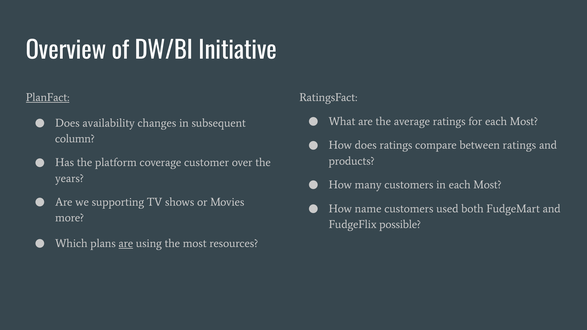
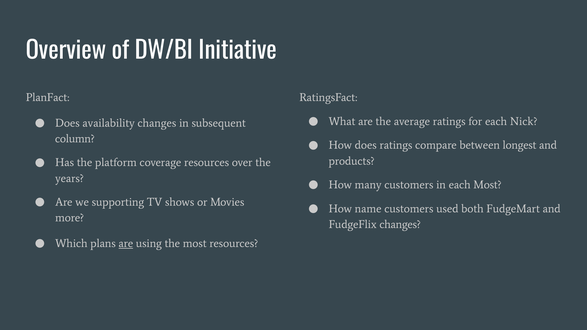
PlanFact underline: present -> none
for each Most: Most -> Nick
between ratings: ratings -> longest
coverage customer: customer -> resources
FudgeFlix possible: possible -> changes
